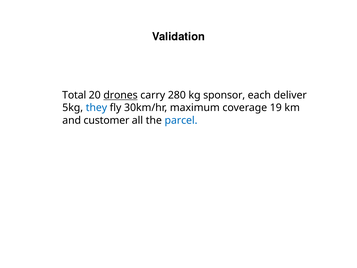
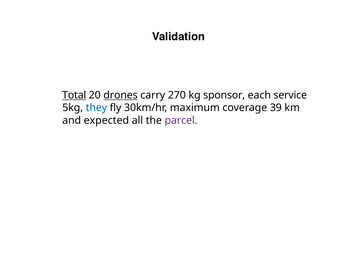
Total underline: none -> present
280: 280 -> 270
deliver: deliver -> service
19: 19 -> 39
customer: customer -> expected
parcel colour: blue -> purple
